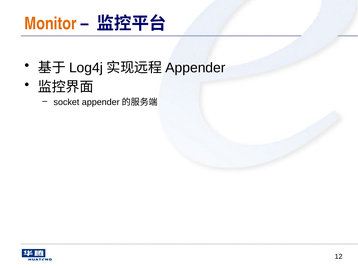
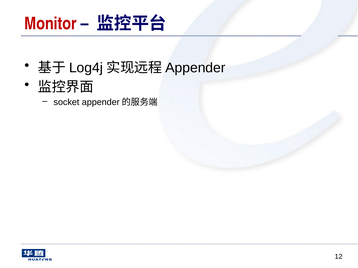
Monitor colour: orange -> red
